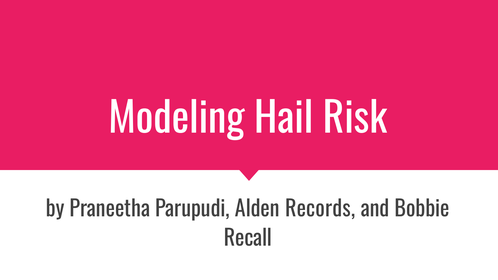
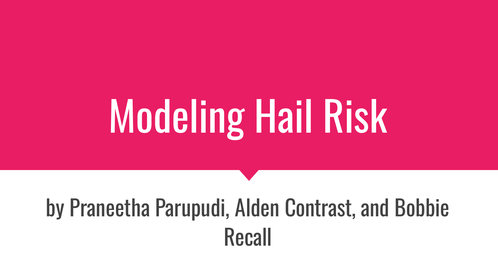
Records: Records -> Contrast
